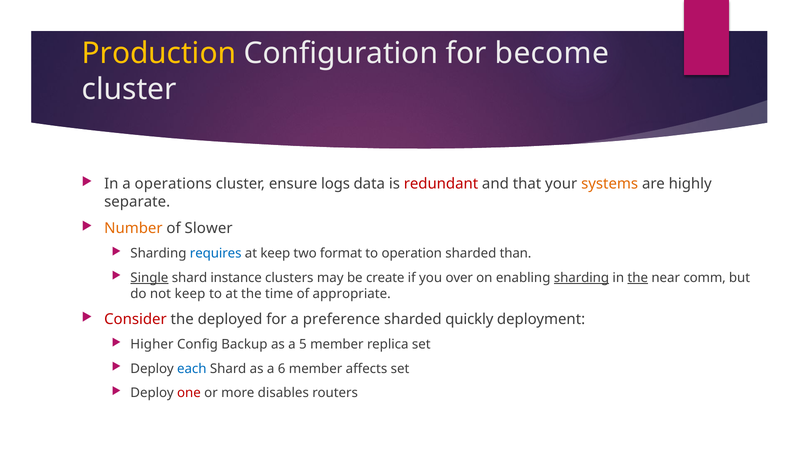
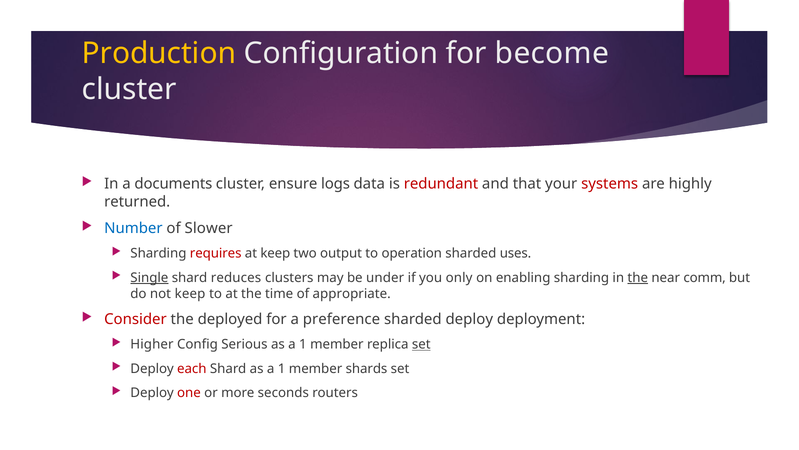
operations: operations -> documents
systems colour: orange -> red
separate: separate -> returned
Number colour: orange -> blue
requires colour: blue -> red
format: format -> output
than: than -> uses
instance: instance -> reduces
create: create -> under
over: over -> only
sharding at (581, 277) underline: present -> none
sharded quickly: quickly -> deploy
Backup: Backup -> Serious
5 at (303, 344): 5 -> 1
set at (421, 344) underline: none -> present
each colour: blue -> red
Shard as a 6: 6 -> 1
affects: affects -> shards
disables: disables -> seconds
